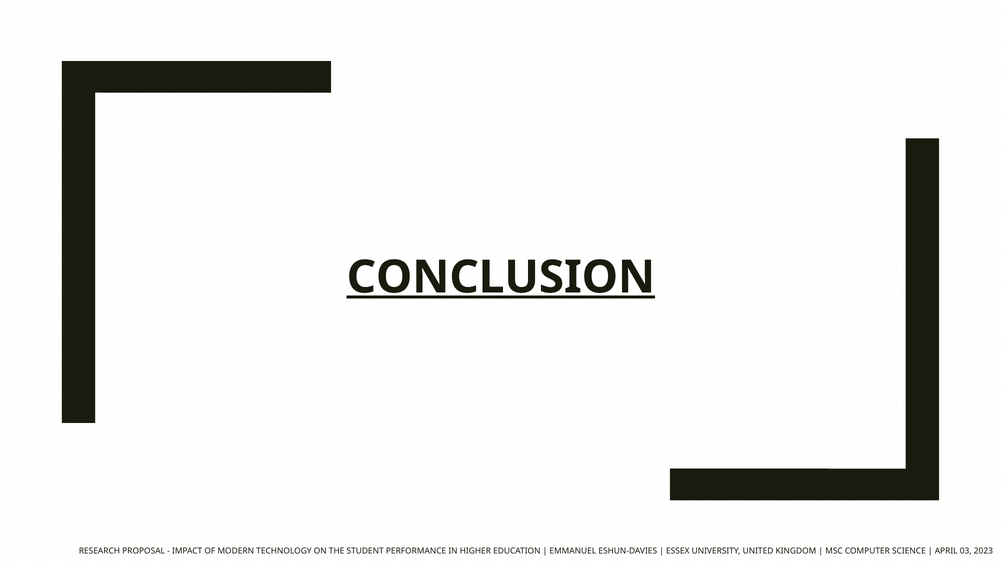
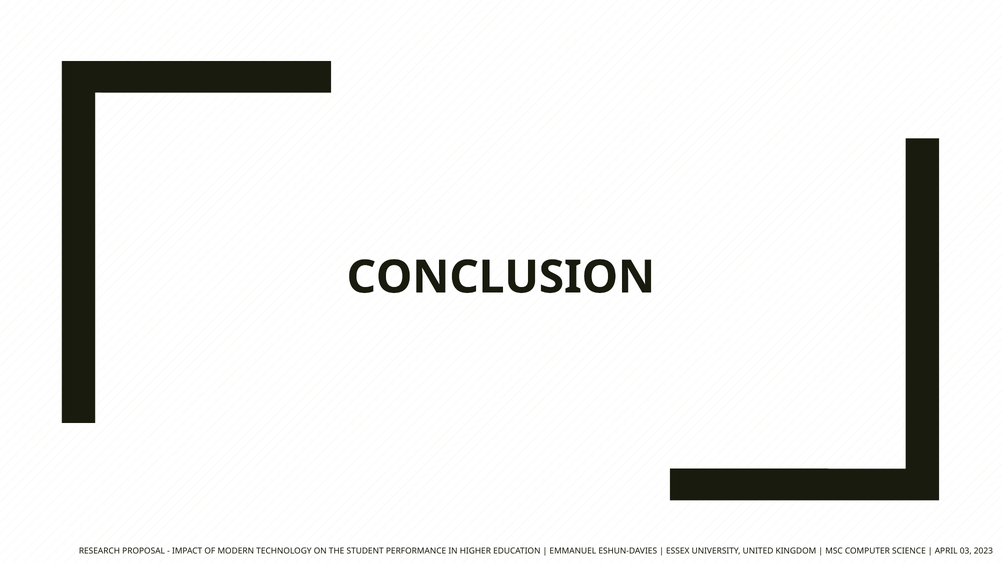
CONCLUSION underline: present -> none
